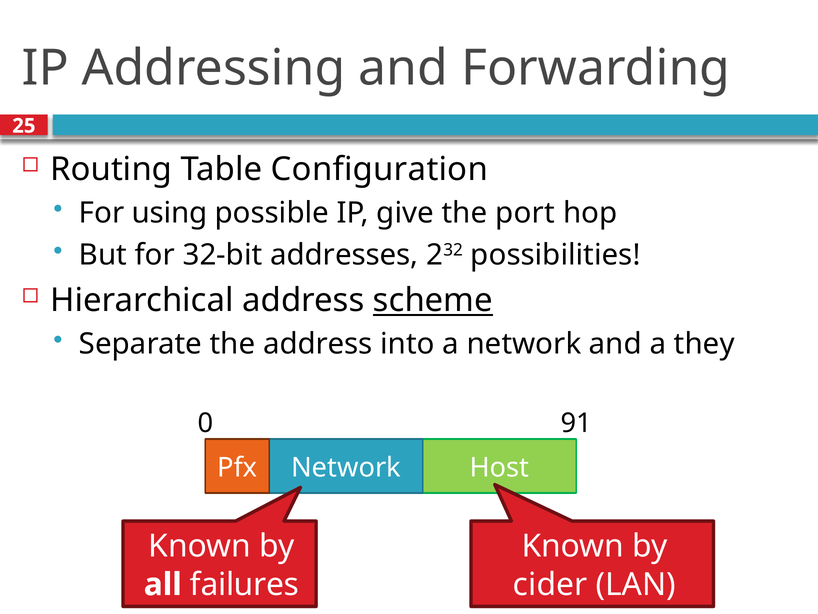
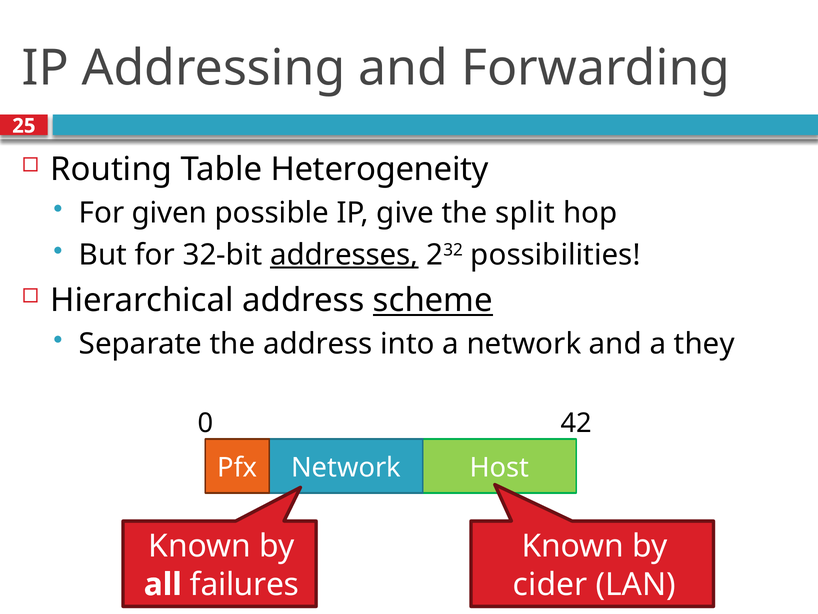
Configuration: Configuration -> Heterogeneity
using: using -> given
port: port -> split
addresses underline: none -> present
91: 91 -> 42
